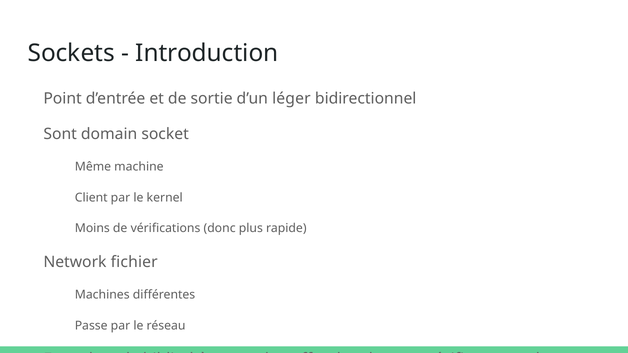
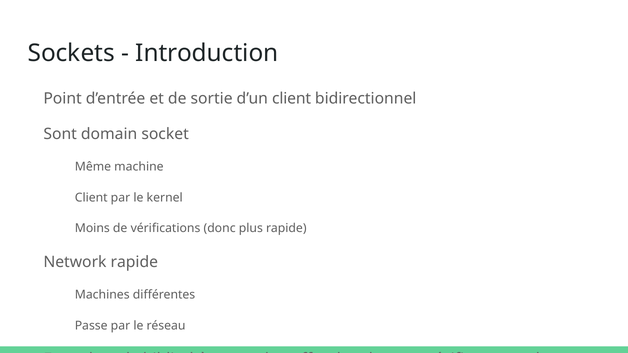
d’un léger: léger -> client
Network fichier: fichier -> rapide
